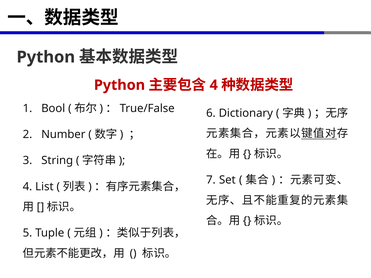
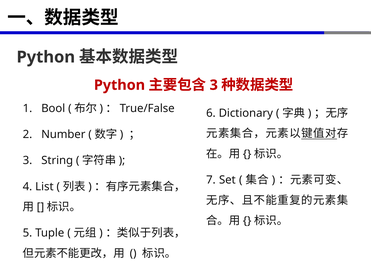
4 at (214, 85): 4 -> 3
